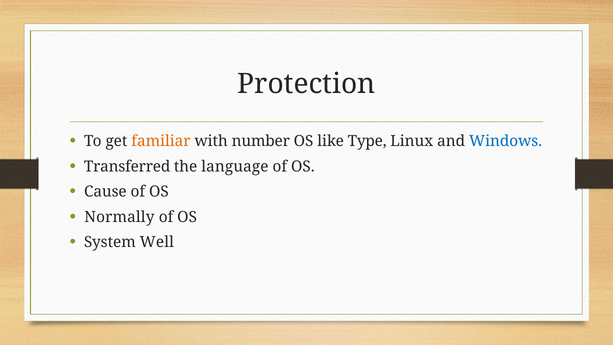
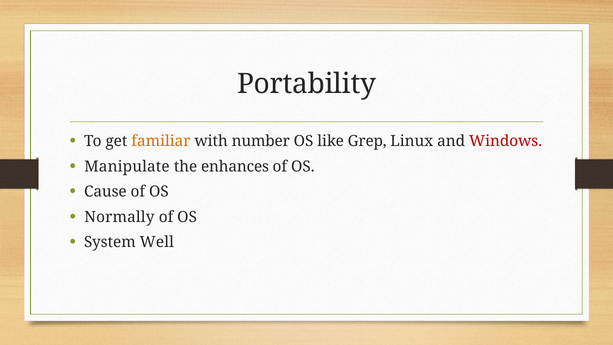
Protection: Protection -> Portability
Type: Type -> Grep
Windows colour: blue -> red
Transferred: Transferred -> Manipulate
language: language -> enhances
